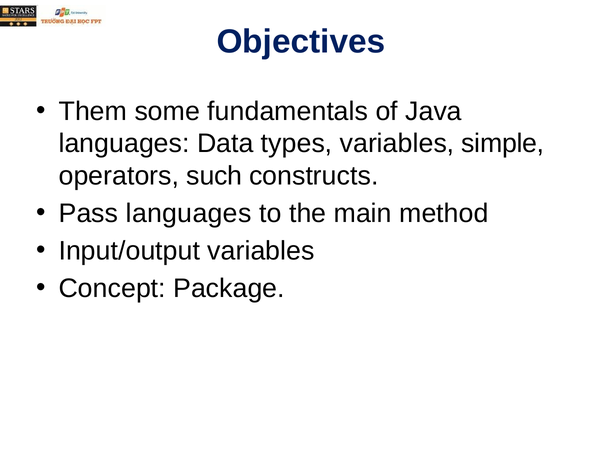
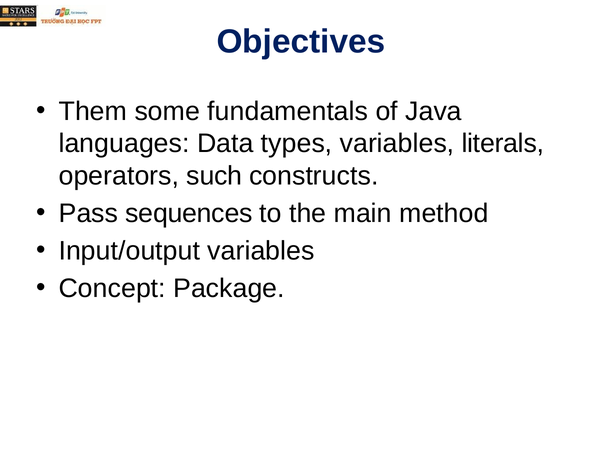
simple: simple -> literals
Pass languages: languages -> sequences
